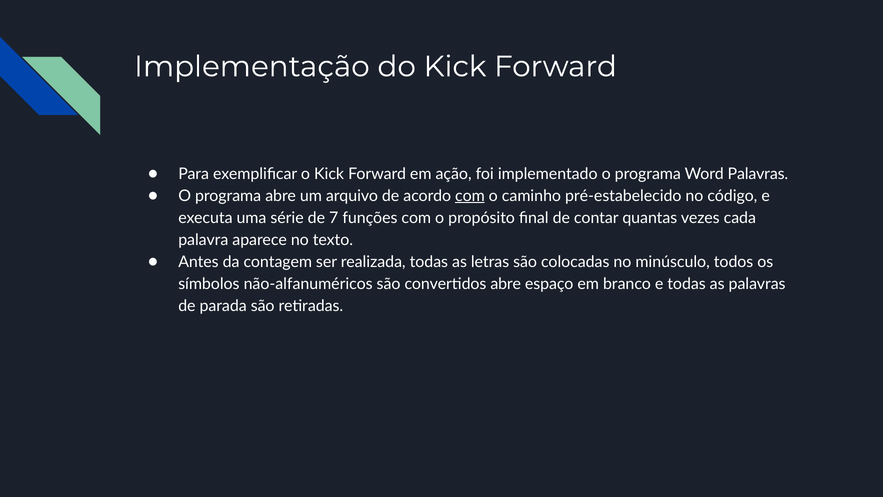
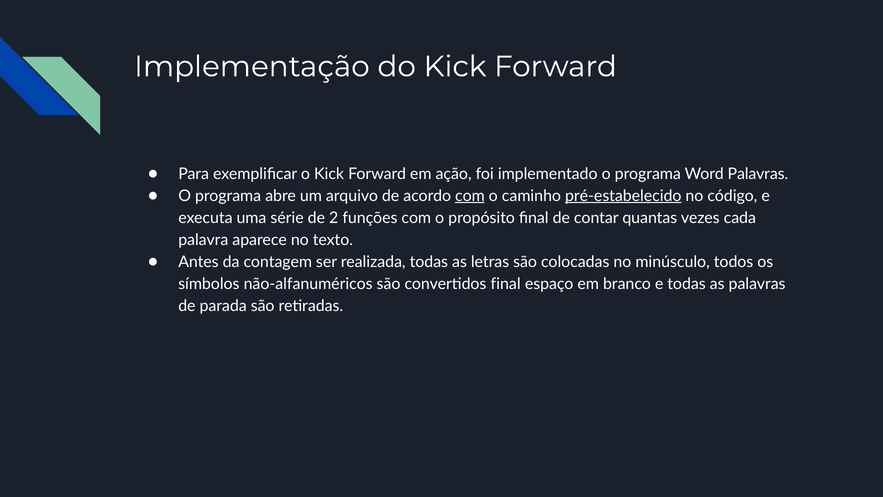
pré-estabelecido underline: none -> present
7: 7 -> 2
convertidos abre: abre -> final
